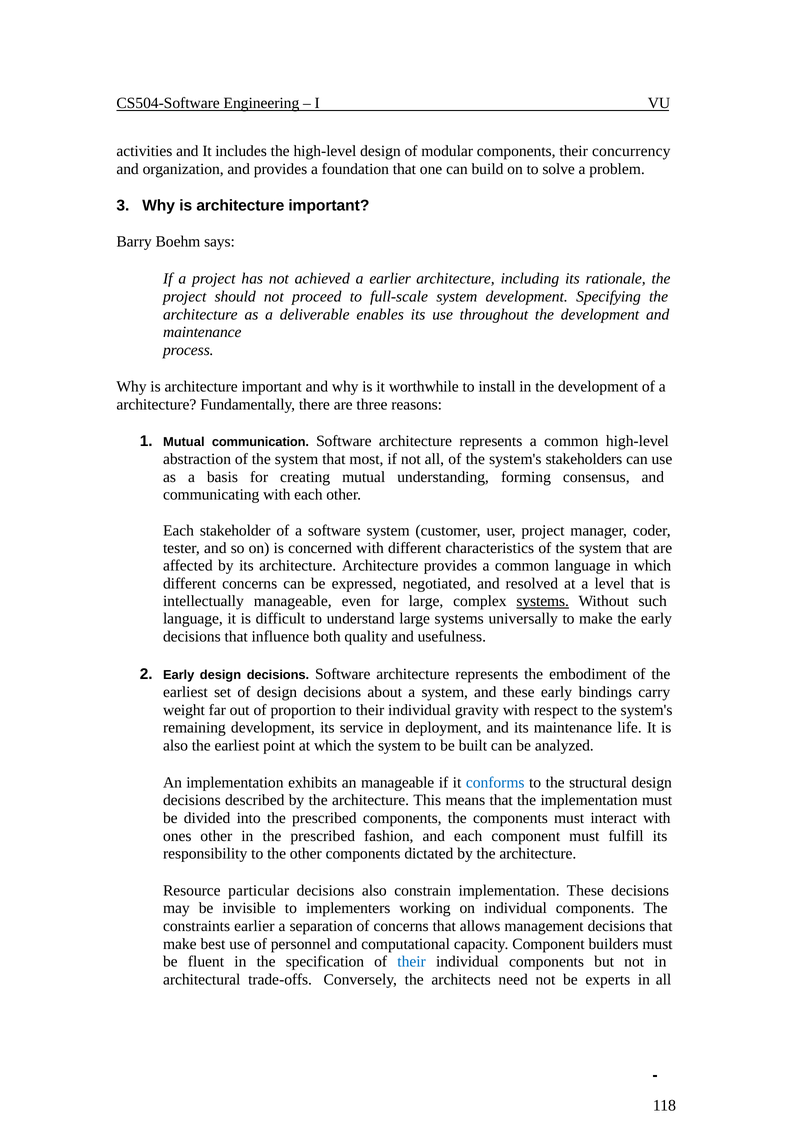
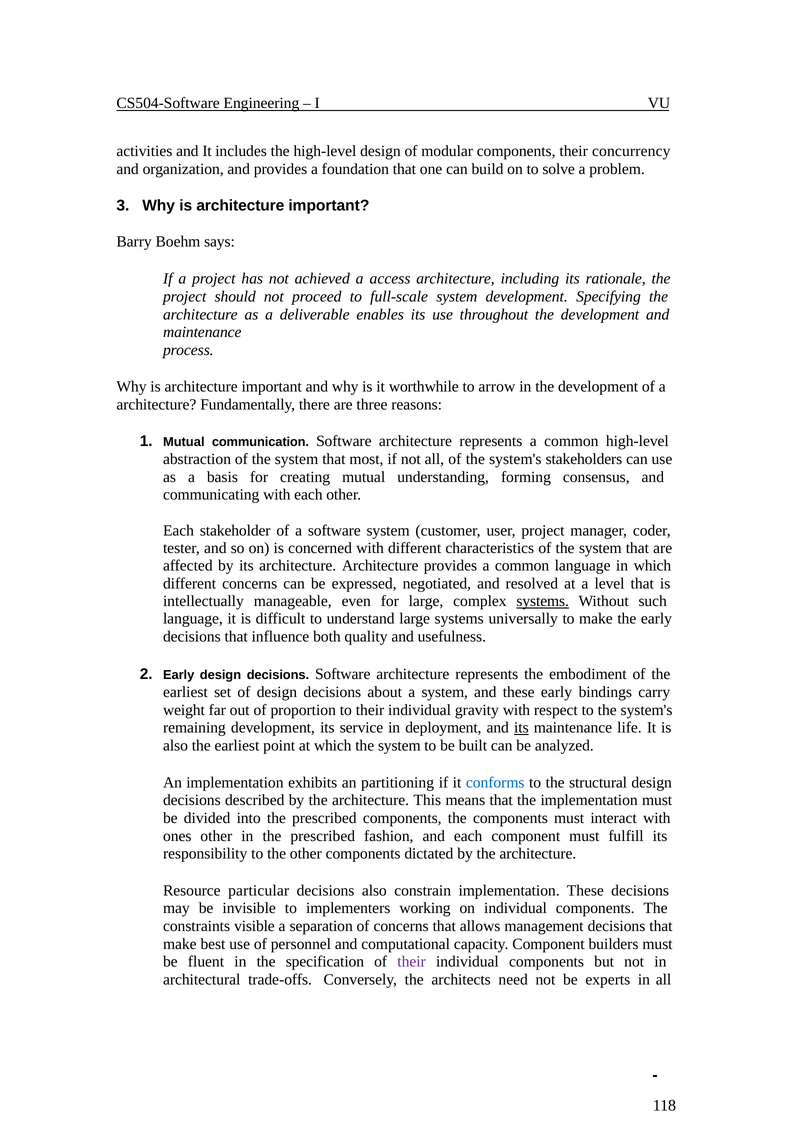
a earlier: earlier -> access
install: install -> arrow
its at (521, 728) underline: none -> present
an manageable: manageable -> partitioning
constraints earlier: earlier -> visible
their at (412, 962) colour: blue -> purple
